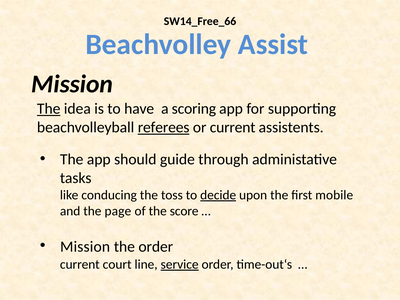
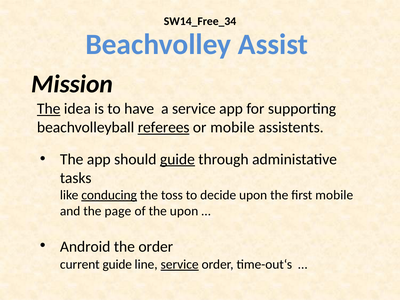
SW14_Free_66: SW14_Free_66 -> SW14_Free_34
a scoring: scoring -> service
or current: current -> mobile
guide at (177, 159) underline: none -> present
conducing underline: none -> present
decide underline: present -> none
the score: score -> upon
Mission at (85, 247): Mission -> Android
current court: court -> guide
